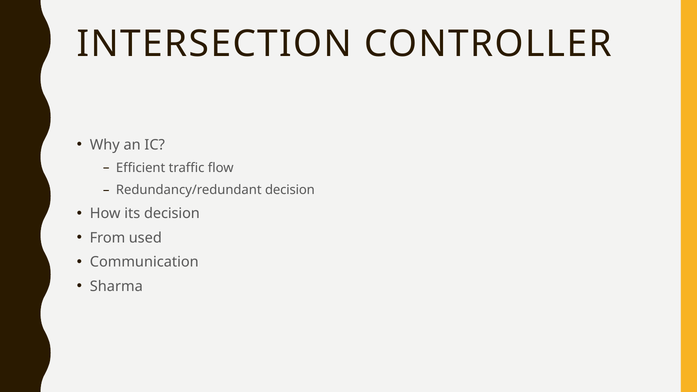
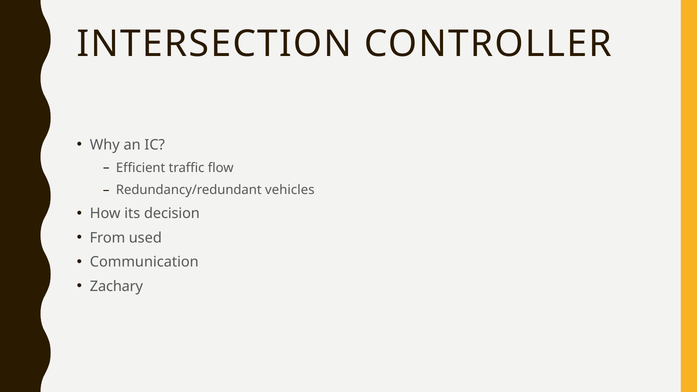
Redundancy/redundant decision: decision -> vehicles
Sharma: Sharma -> Zachary
